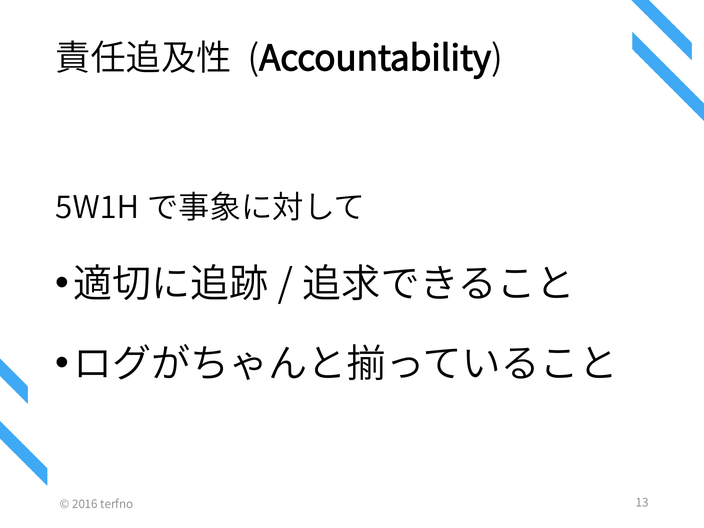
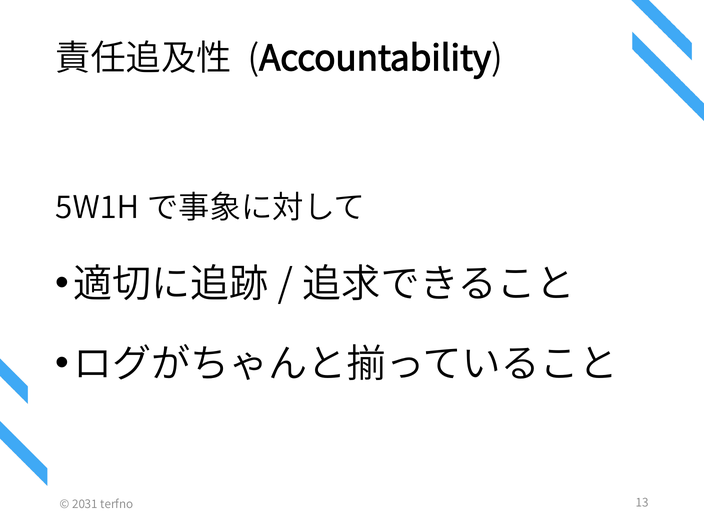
2016: 2016 -> 2031
